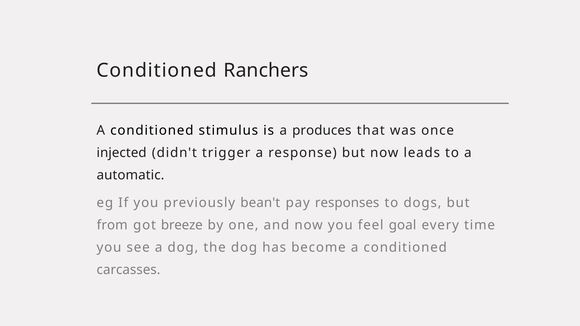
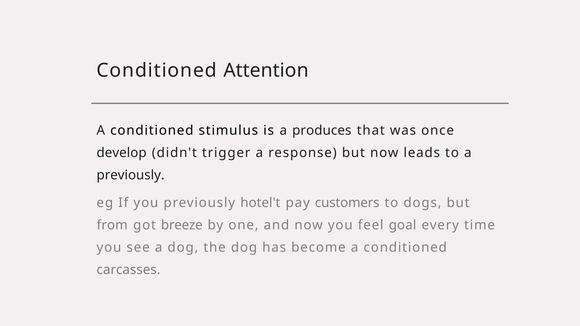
Ranchers: Ranchers -> Attention
injected: injected -> develop
automatic at (130, 175): automatic -> previously
bean't: bean't -> hotel't
responses: responses -> customers
